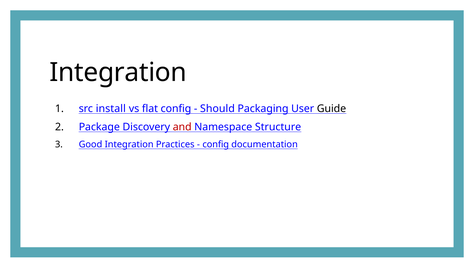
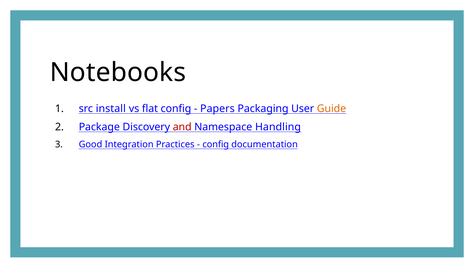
Integration at (118, 73): Integration -> Notebooks
Should: Should -> Papers
Guide colour: black -> orange
Structure: Structure -> Handling
